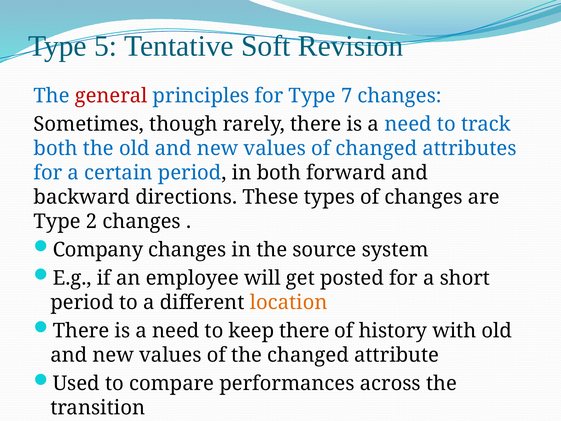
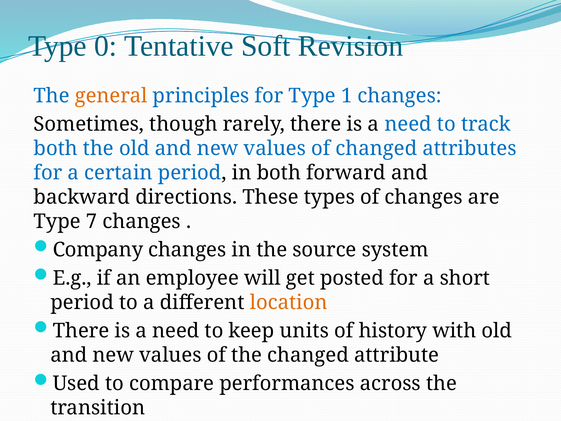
5: 5 -> 0
general colour: red -> orange
7: 7 -> 1
2: 2 -> 7
keep there: there -> units
